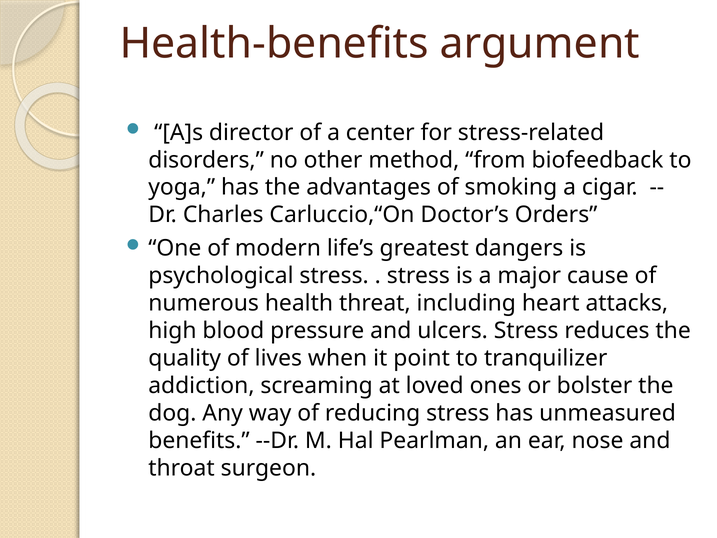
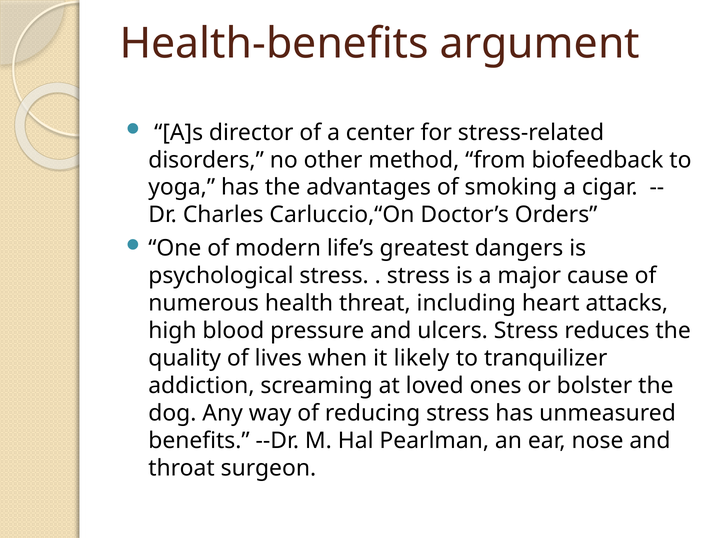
point: point -> likely
